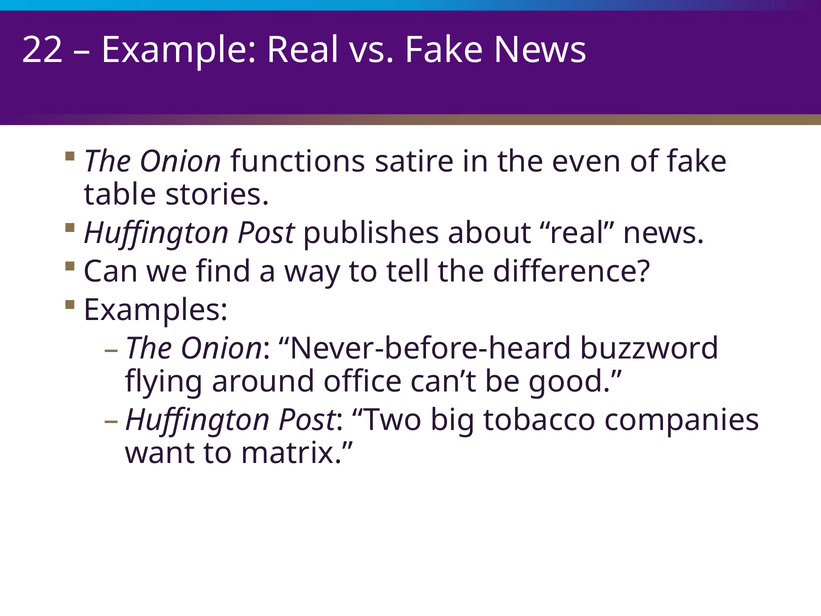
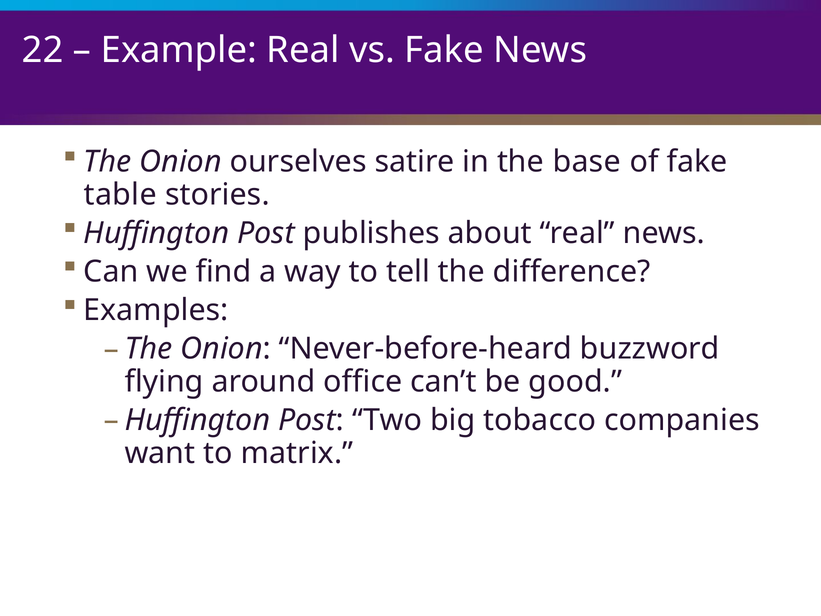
functions: functions -> ourselves
even: even -> base
